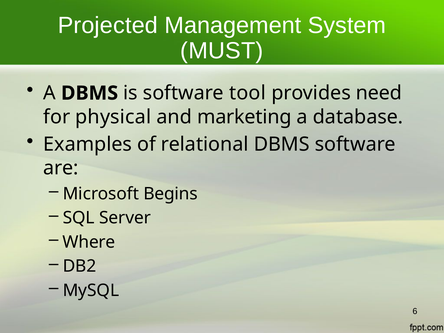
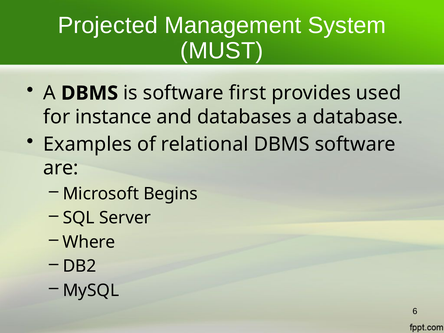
tool: tool -> first
need: need -> used
physical: physical -> instance
marketing: marketing -> databases
